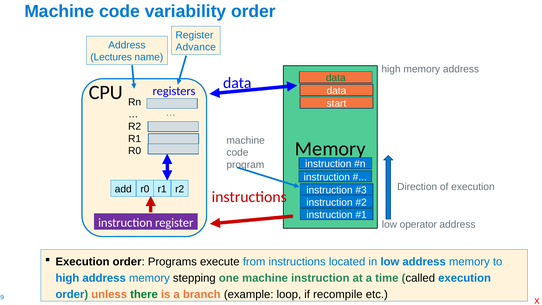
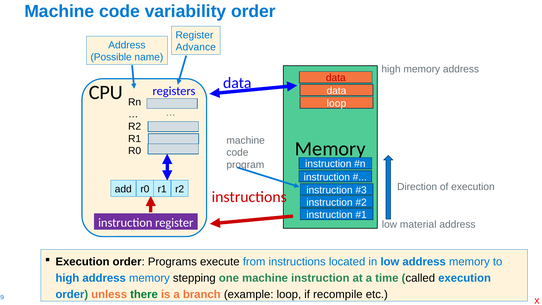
Lectures: Lectures -> Possible
data at (336, 78) colour: green -> red
start at (336, 103): start -> loop
operator: operator -> material
